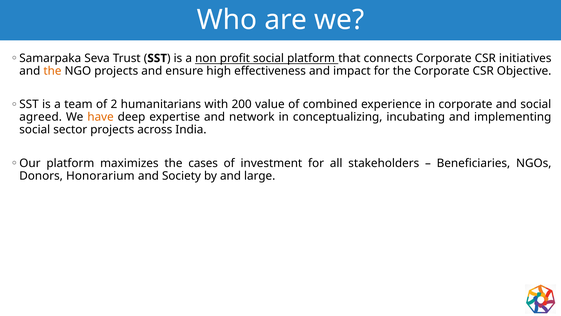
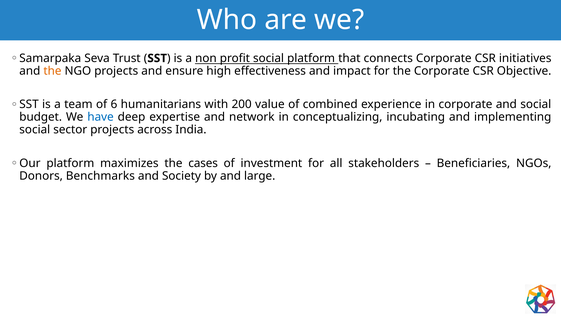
2: 2 -> 6
agreed: agreed -> budget
have colour: orange -> blue
Honorarium: Honorarium -> Benchmarks
